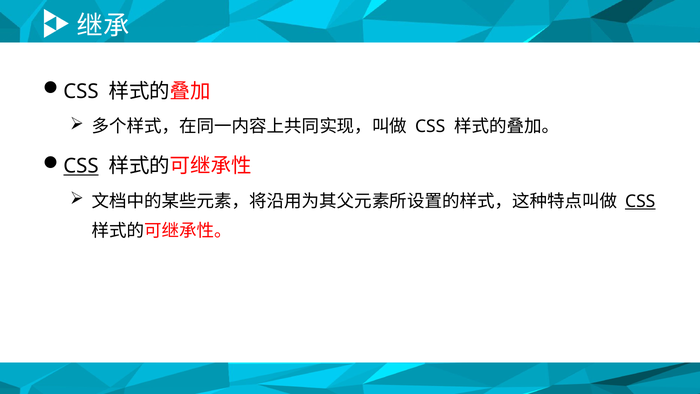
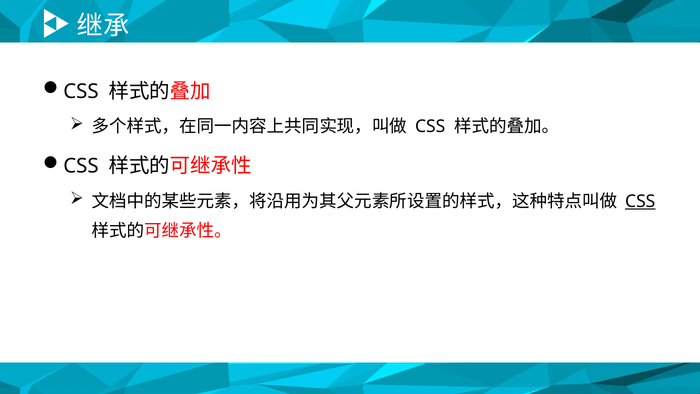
CSS at (81, 166) underline: present -> none
